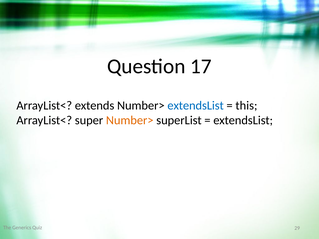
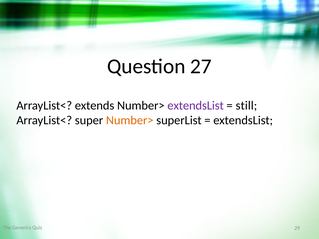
17: 17 -> 27
extendsList at (196, 106) colour: blue -> purple
this: this -> still
